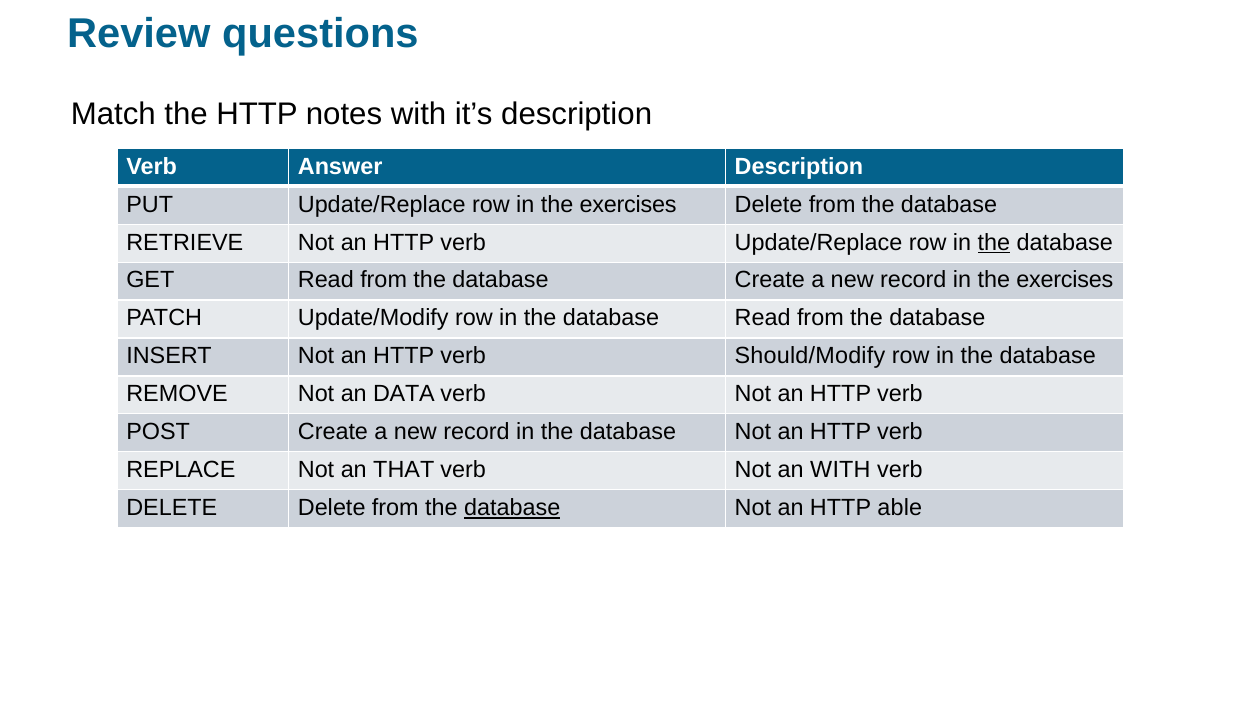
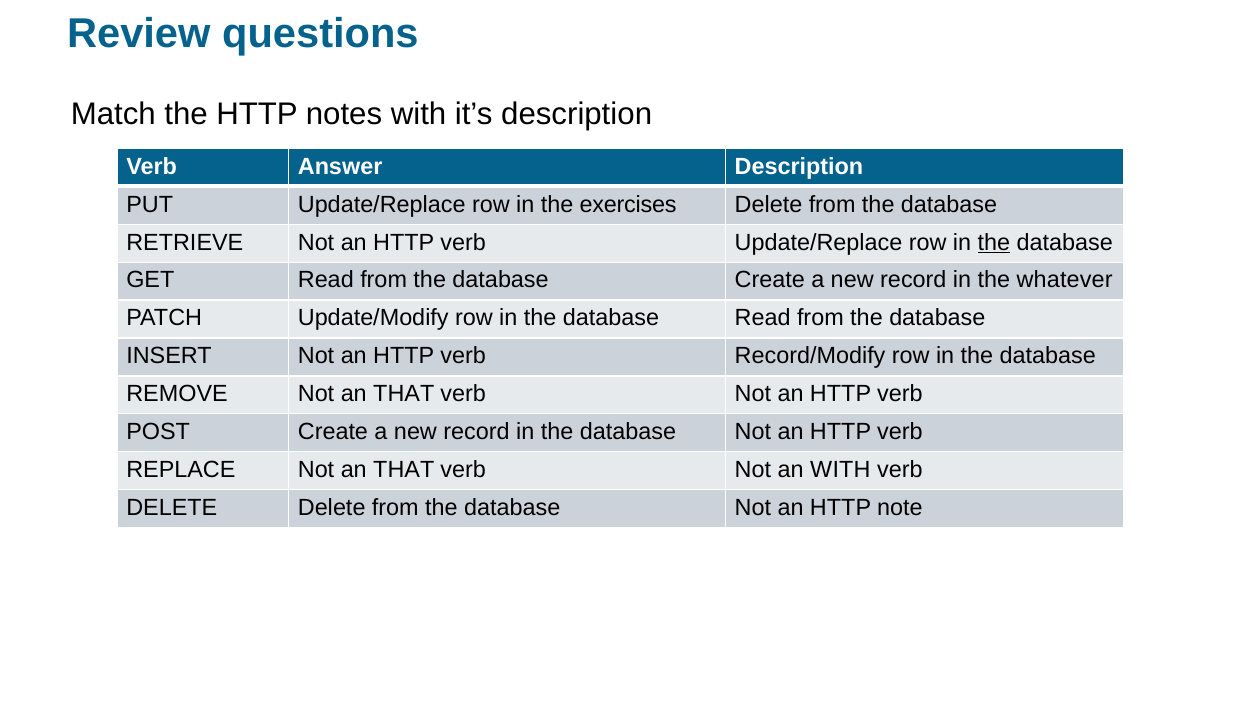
record in the exercises: exercises -> whatever
Should/Modify: Should/Modify -> Record/Modify
REMOVE Not an DATA: DATA -> THAT
database at (512, 508) underline: present -> none
able: able -> note
